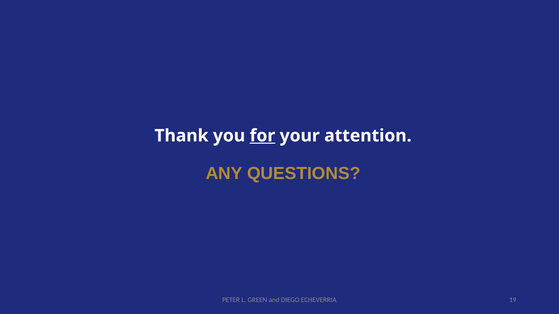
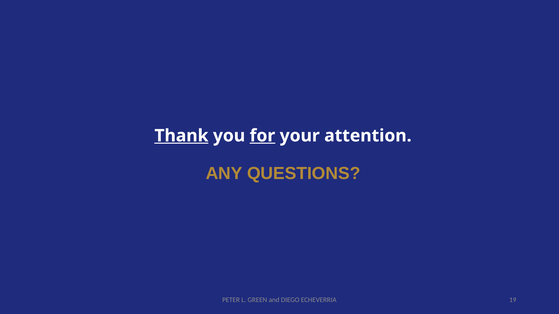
Thank underline: none -> present
